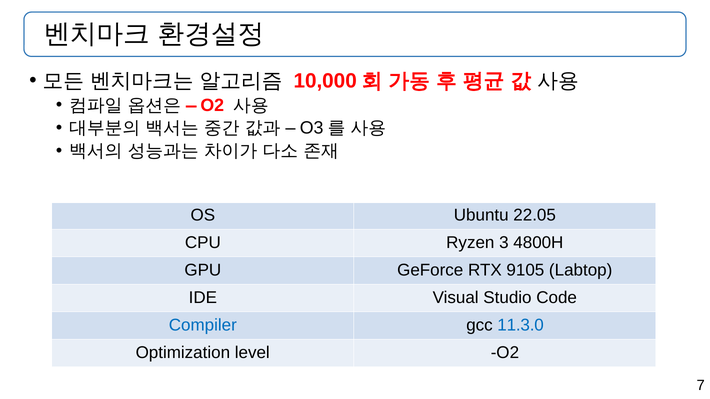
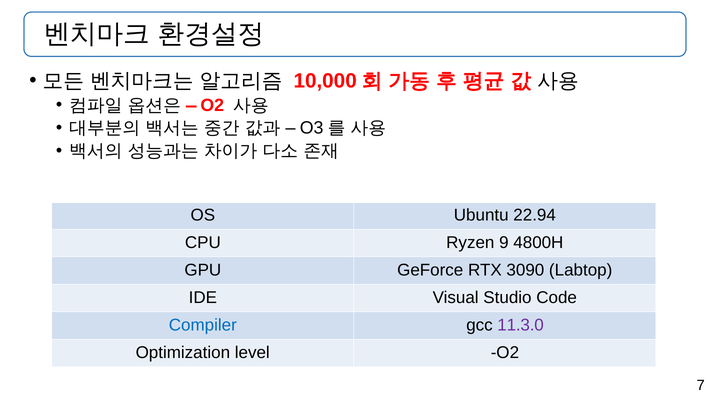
22.05: 22.05 -> 22.94
3: 3 -> 9
9105: 9105 -> 3090
11.3.0 colour: blue -> purple
